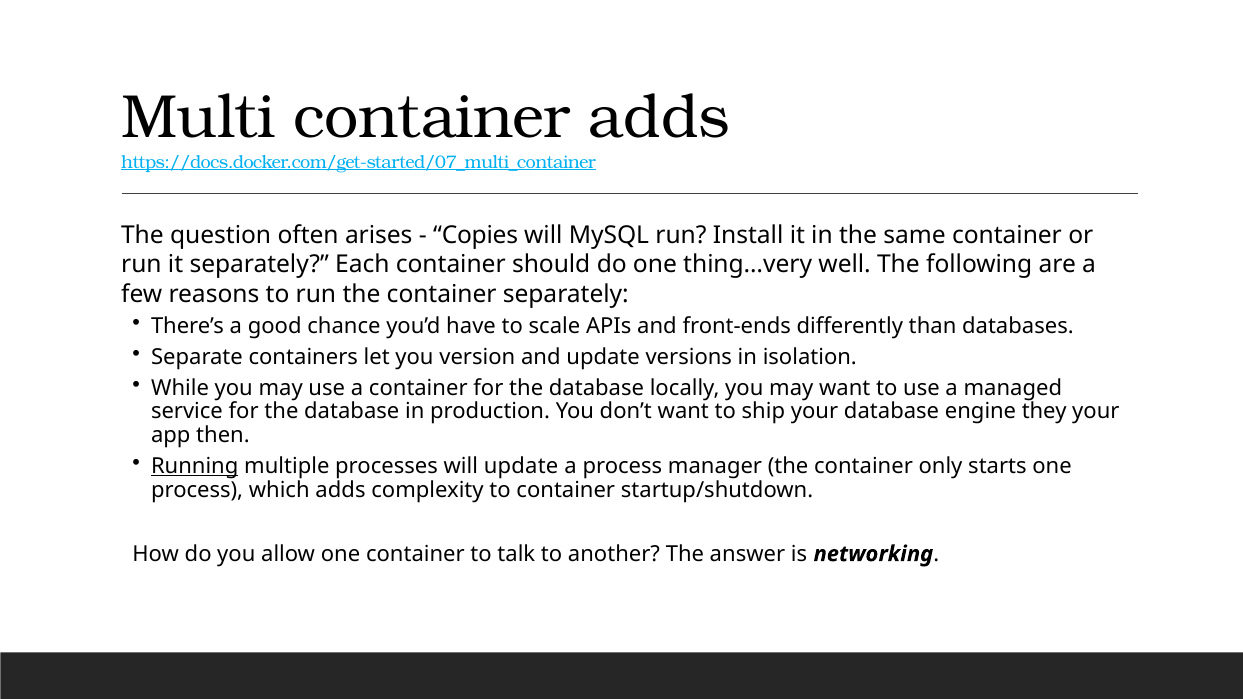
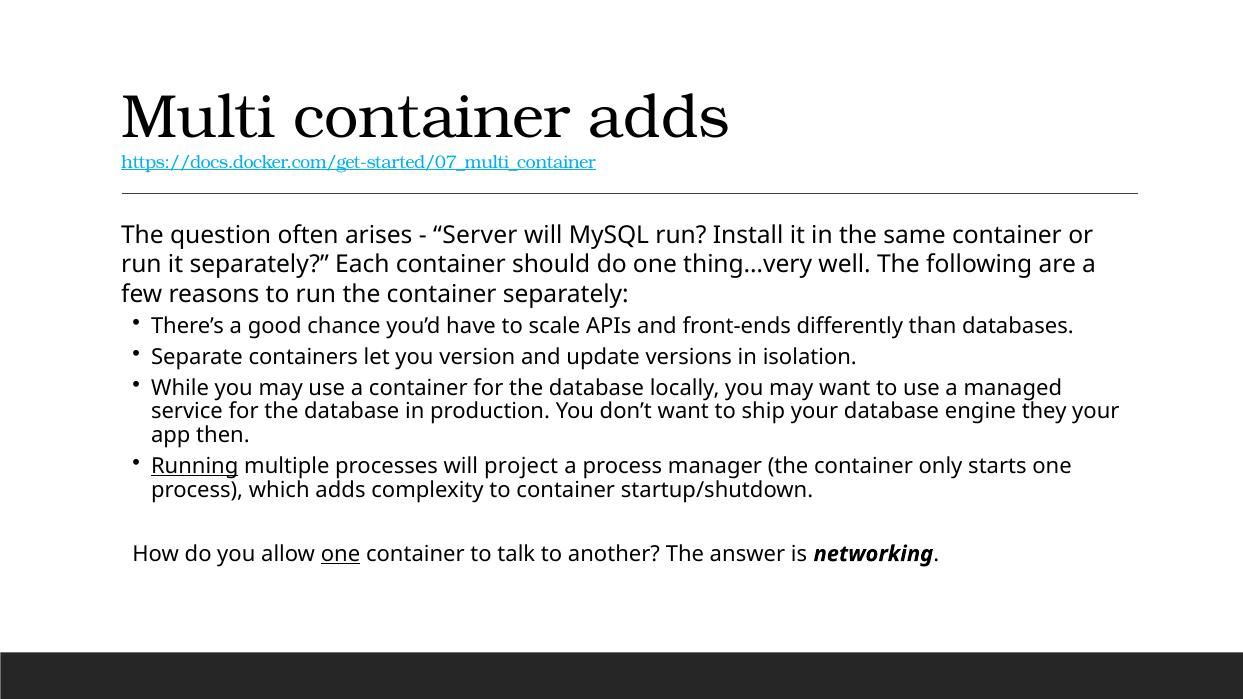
Copies: Copies -> Server
will update: update -> project
one at (341, 554) underline: none -> present
